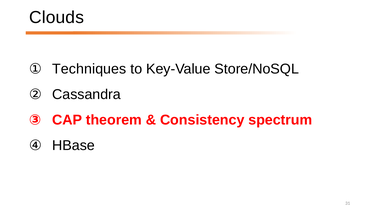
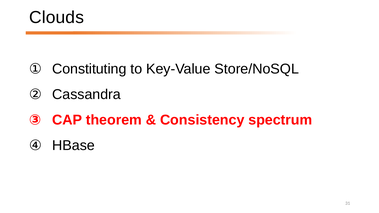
Techniques: Techniques -> Constituting
